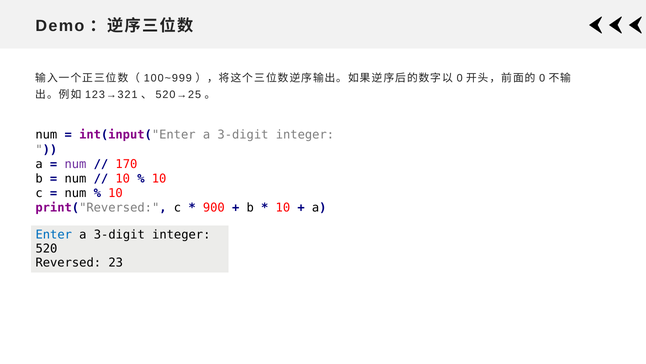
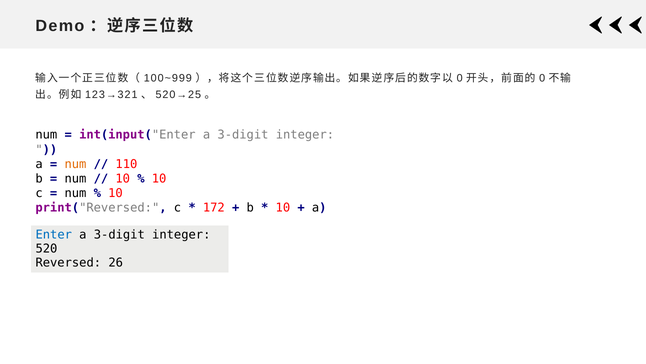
num at (75, 164) colour: purple -> orange
170: 170 -> 110
900: 900 -> 172
23: 23 -> 26
